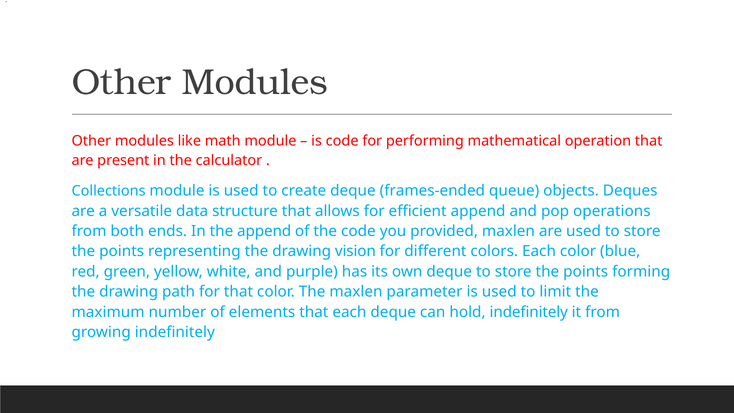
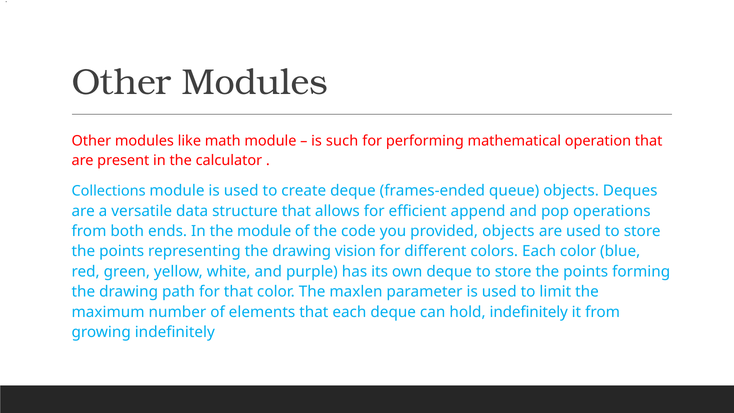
is code: code -> such
the append: append -> module
provided maxlen: maxlen -> objects
